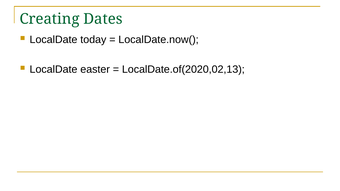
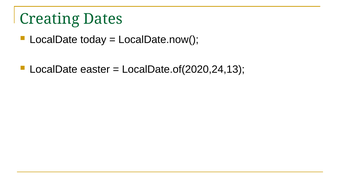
LocalDate.of(2020,02,13: LocalDate.of(2020,02,13 -> LocalDate.of(2020,24,13
